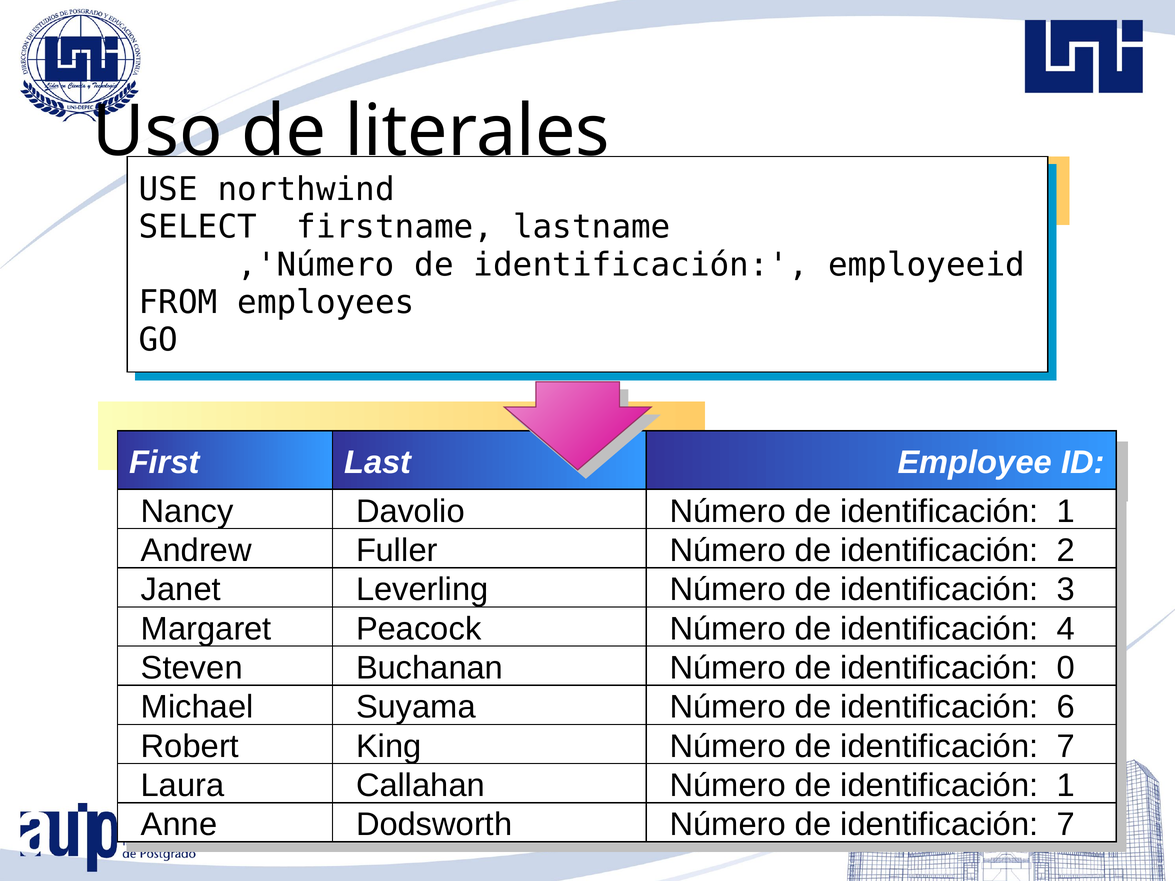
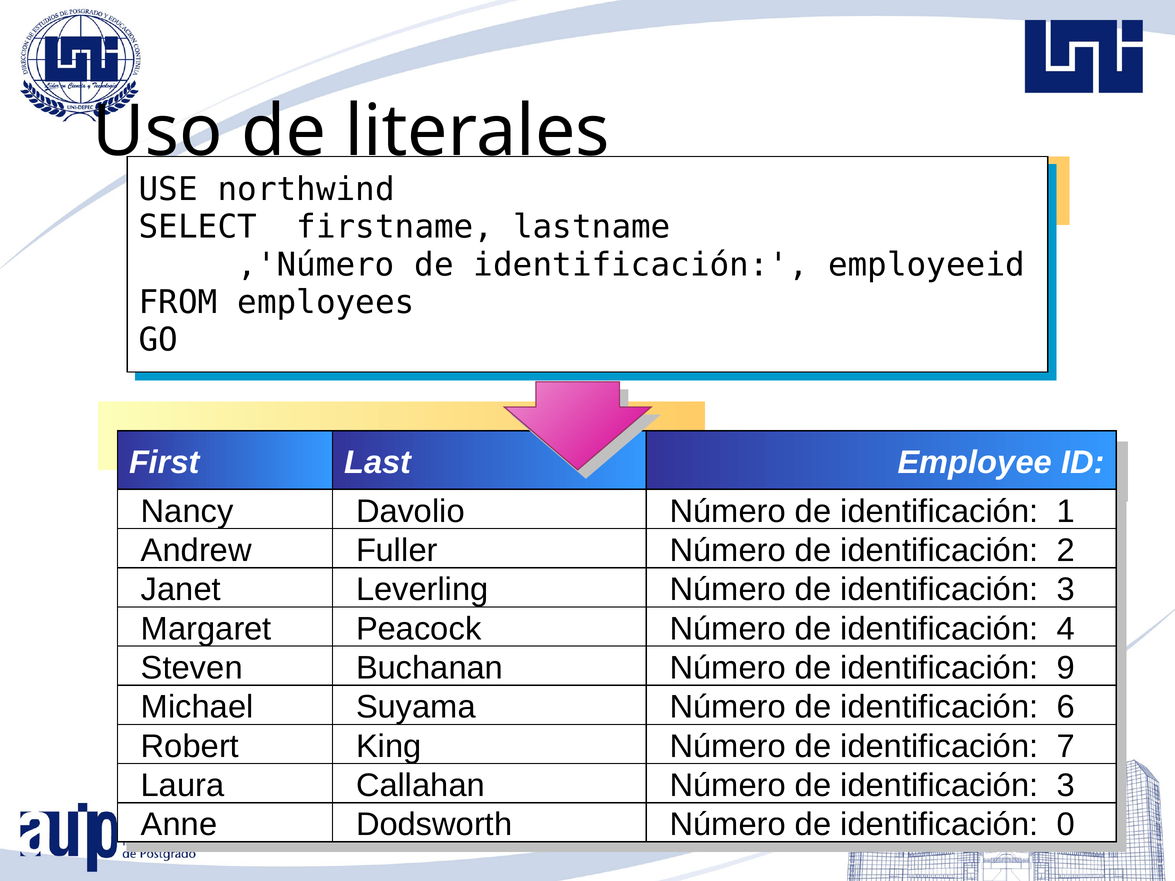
0 at (1066, 668): 0 -> 9
1 at (1066, 786): 1 -> 3
7 at (1066, 825): 7 -> 0
